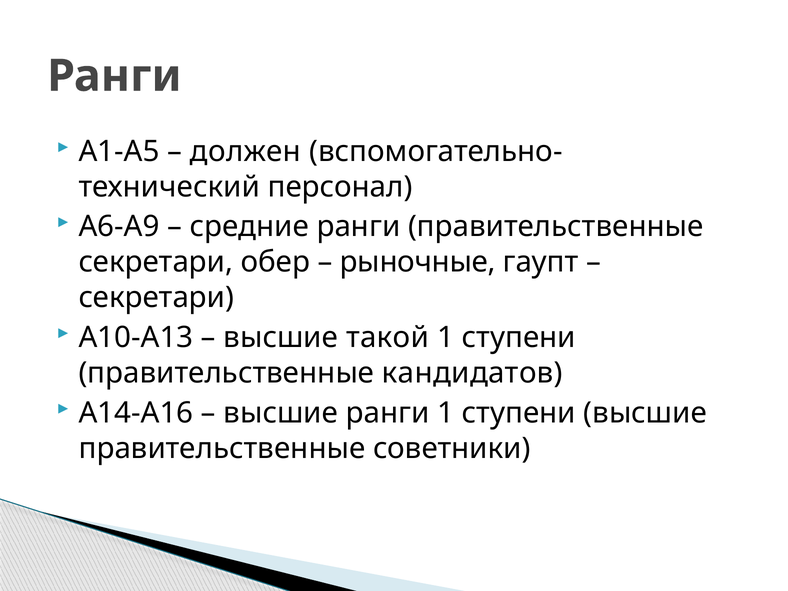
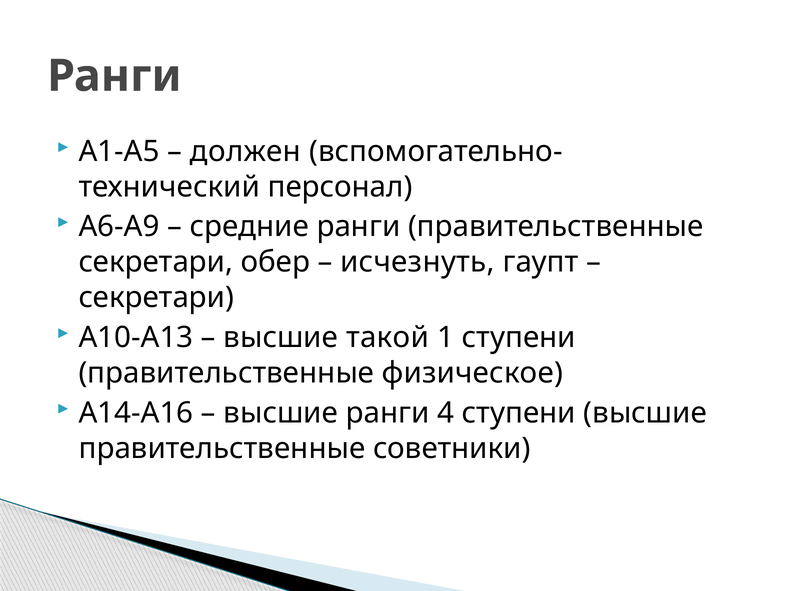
рыночные: рыночные -> исчезнуть
кандидатов: кандидатов -> физическое
ранги 1: 1 -> 4
